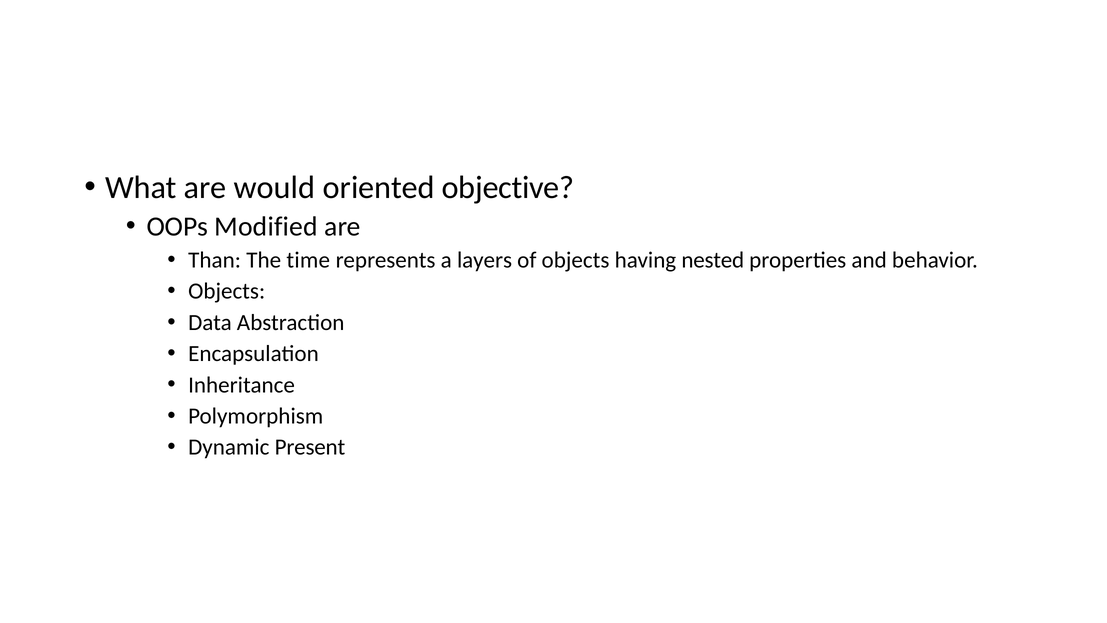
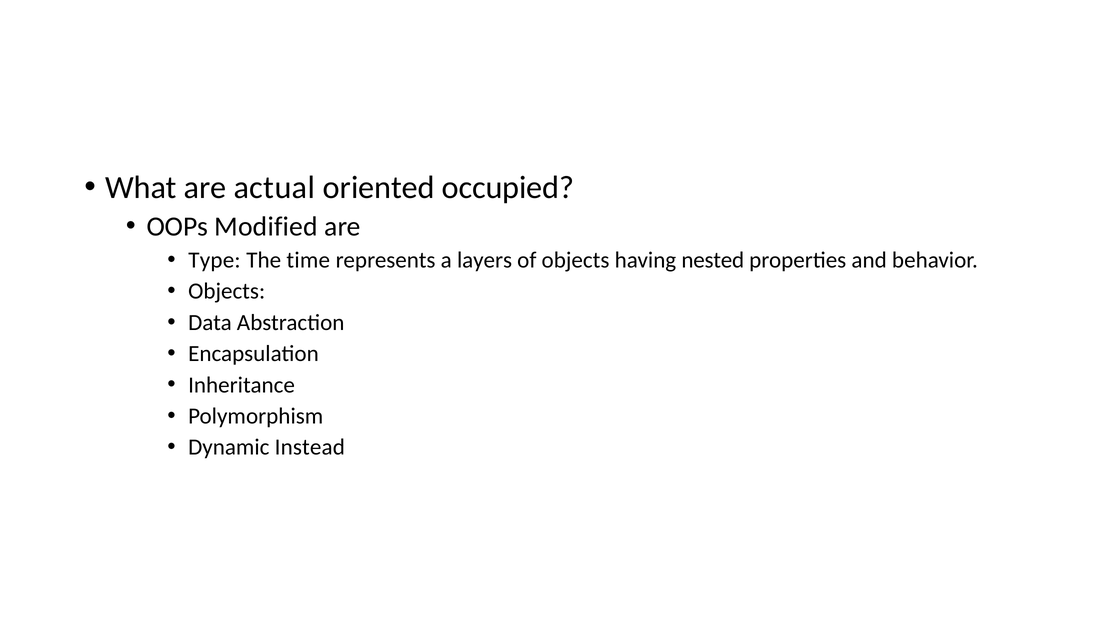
would: would -> actual
objective: objective -> occupied
Than: Than -> Type
Present: Present -> Instead
